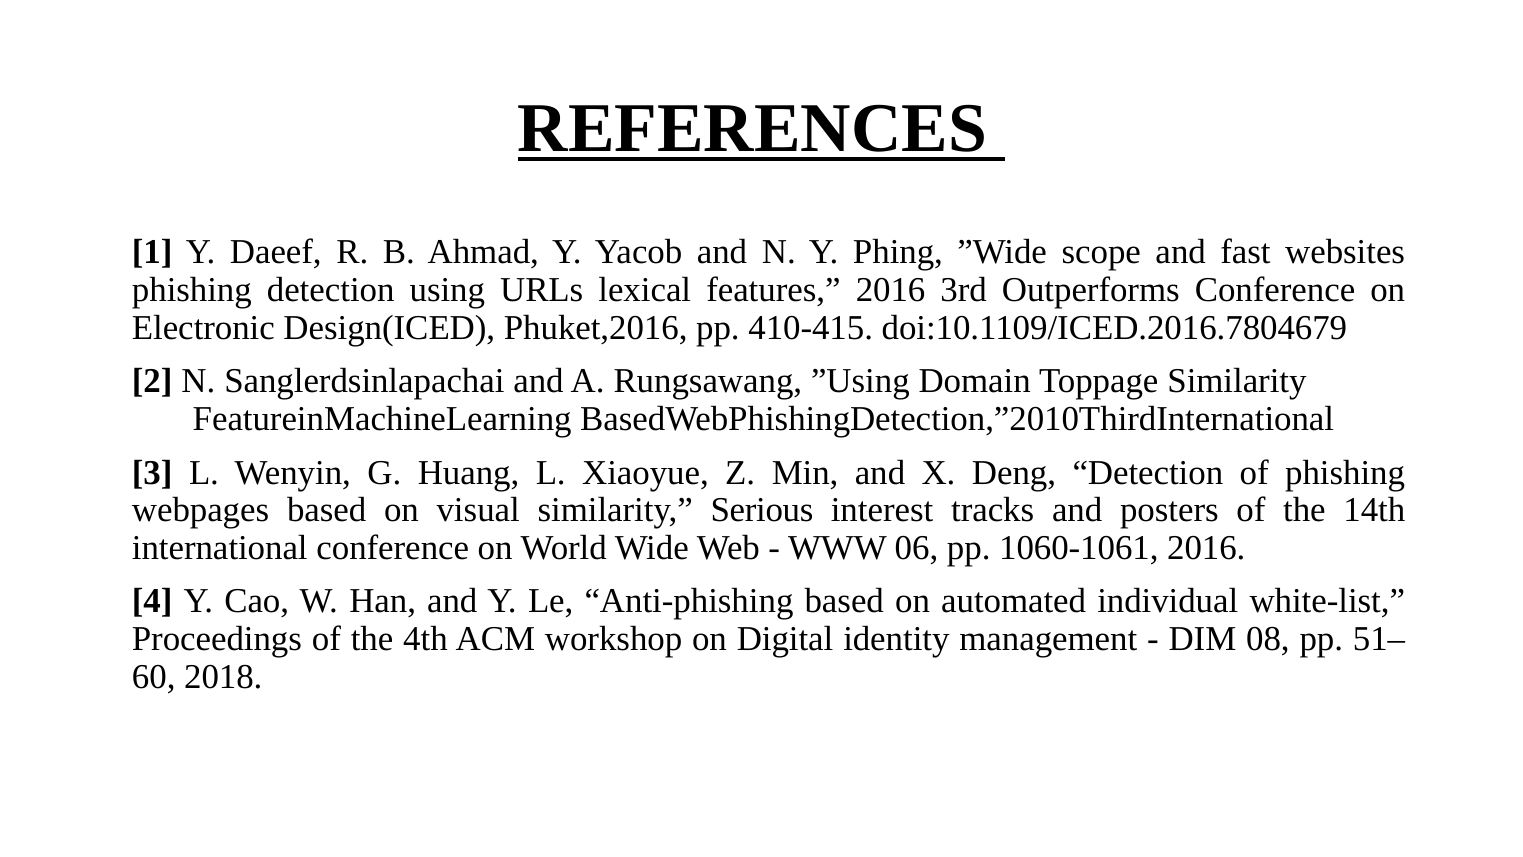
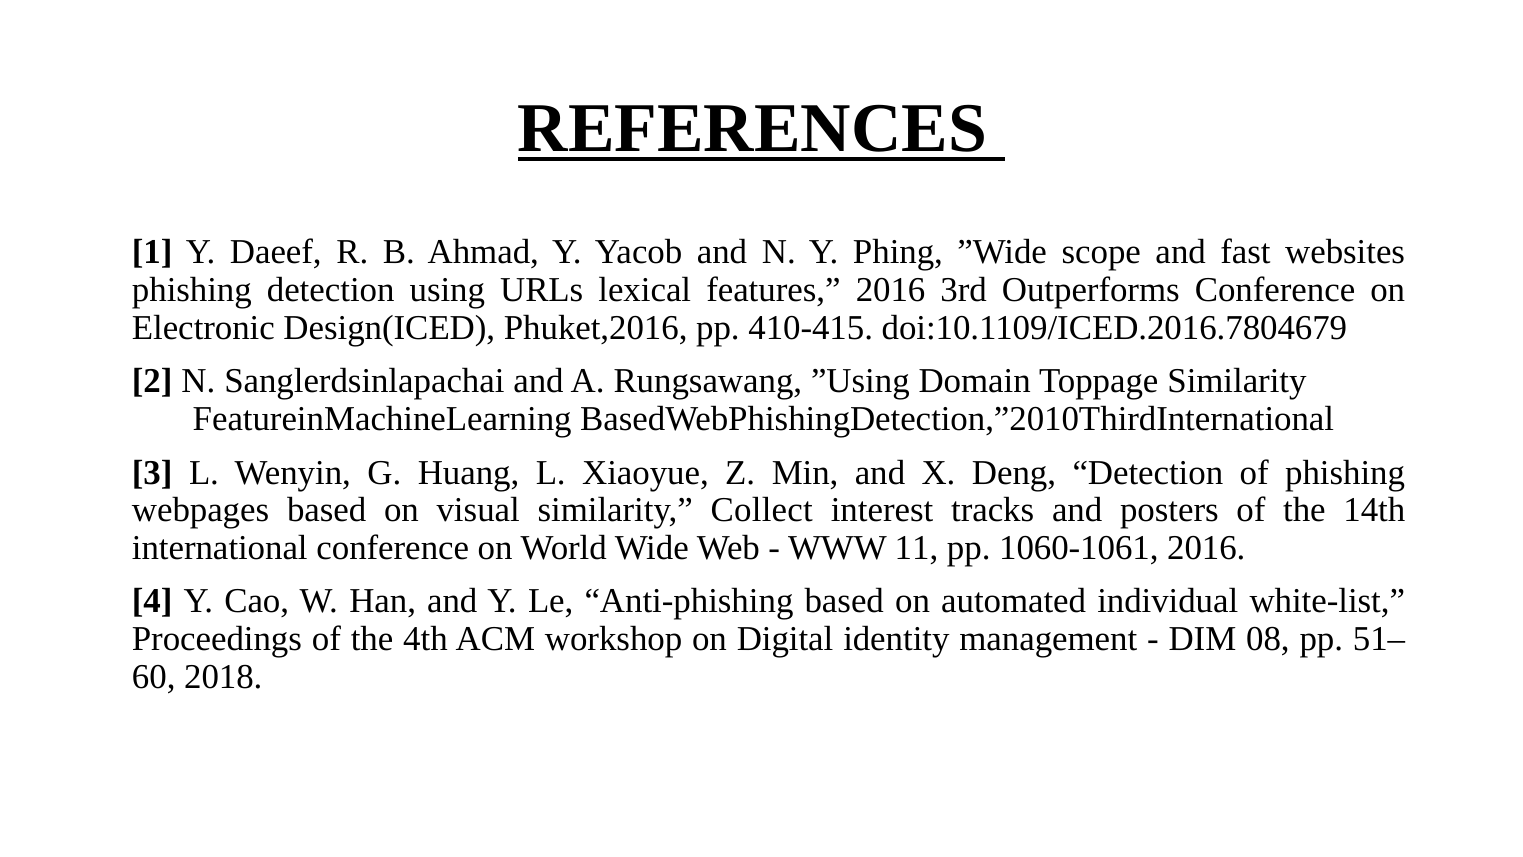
Serious: Serious -> Collect
06: 06 -> 11
